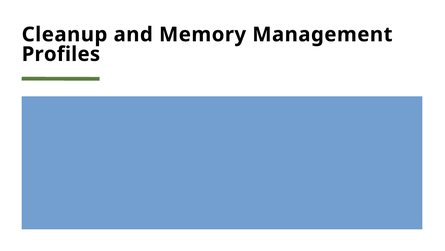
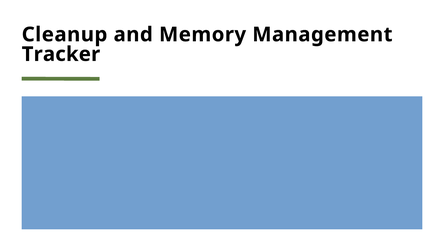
Profiles: Profiles -> Tracker
